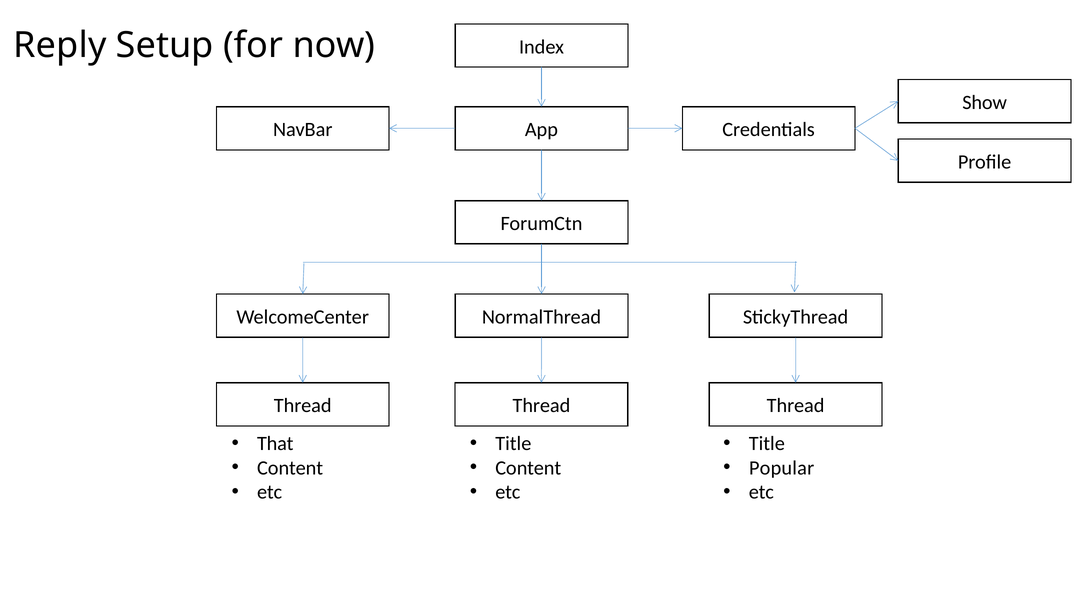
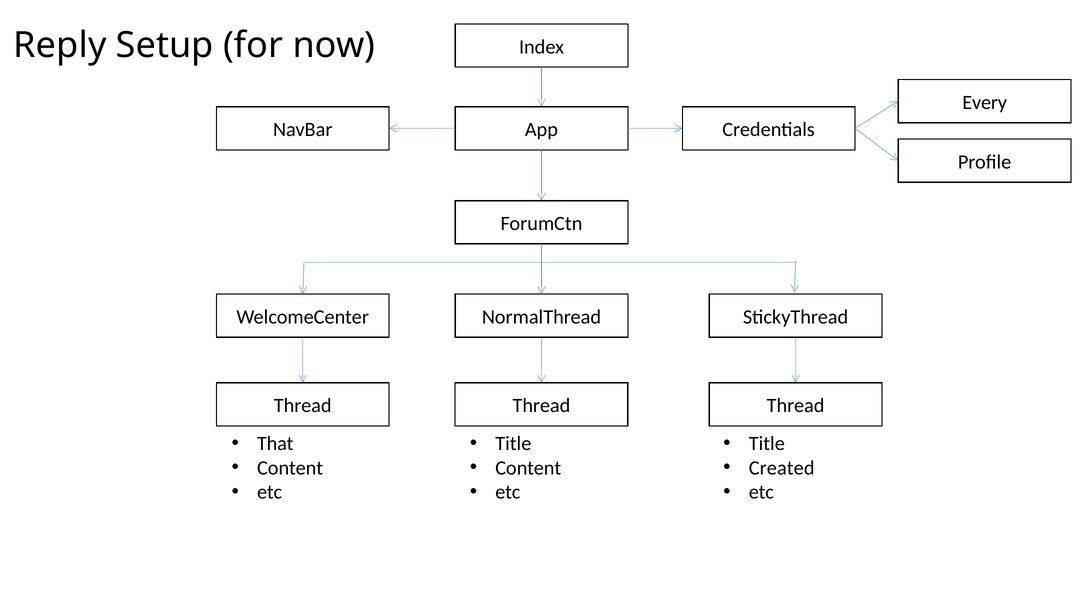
Show: Show -> Every
Popular: Popular -> Created
